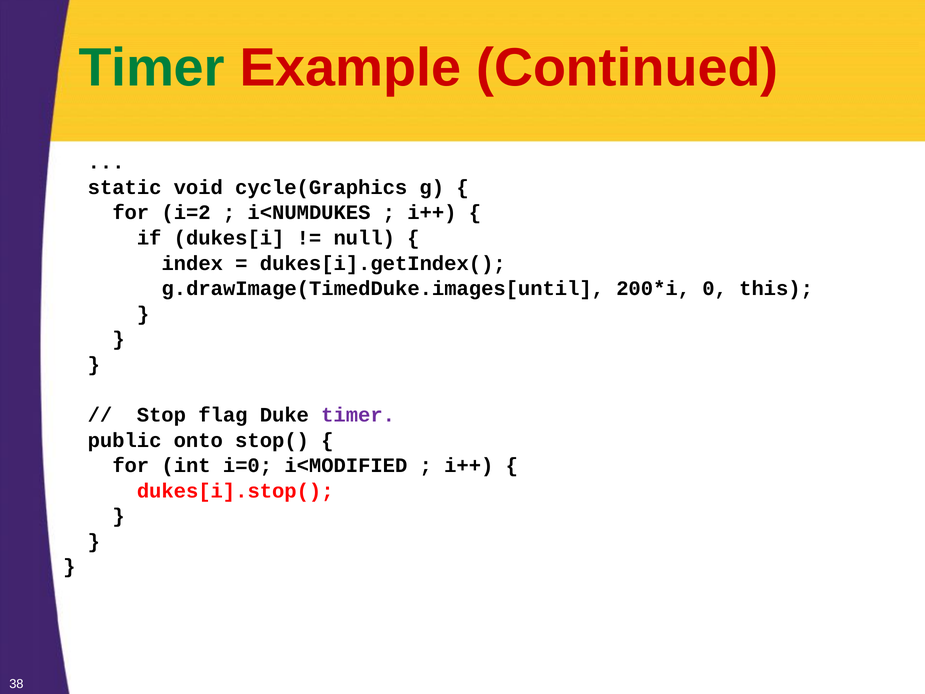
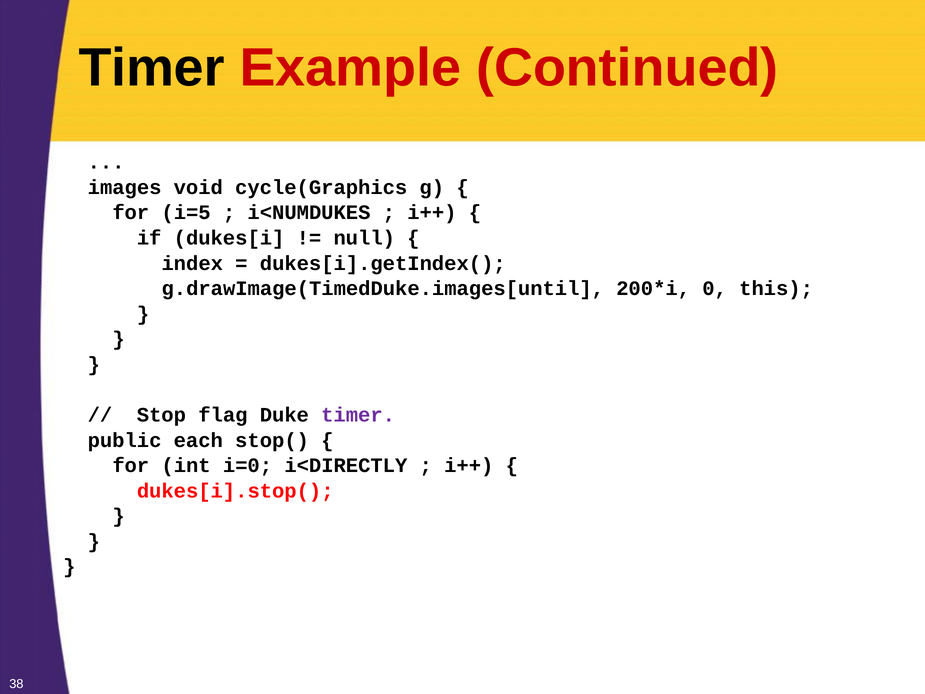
Timer at (152, 68) colour: green -> black
static: static -> images
i=2: i=2 -> i=5
onto: onto -> each
i<MODIFIED: i<MODIFIED -> i<DIRECTLY
